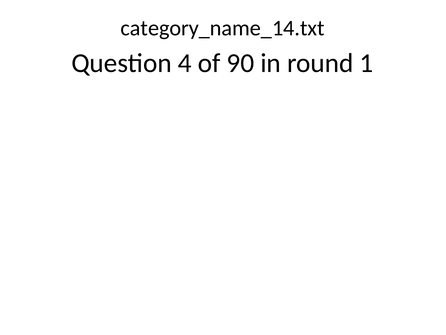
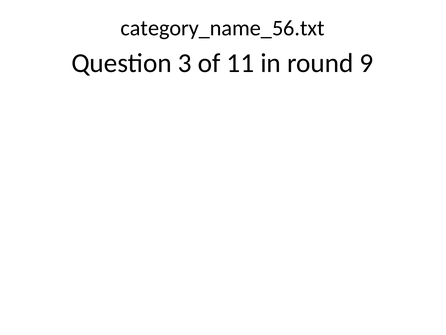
category_name_14.txt: category_name_14.txt -> category_name_56.txt
4: 4 -> 3
90: 90 -> 11
1: 1 -> 9
